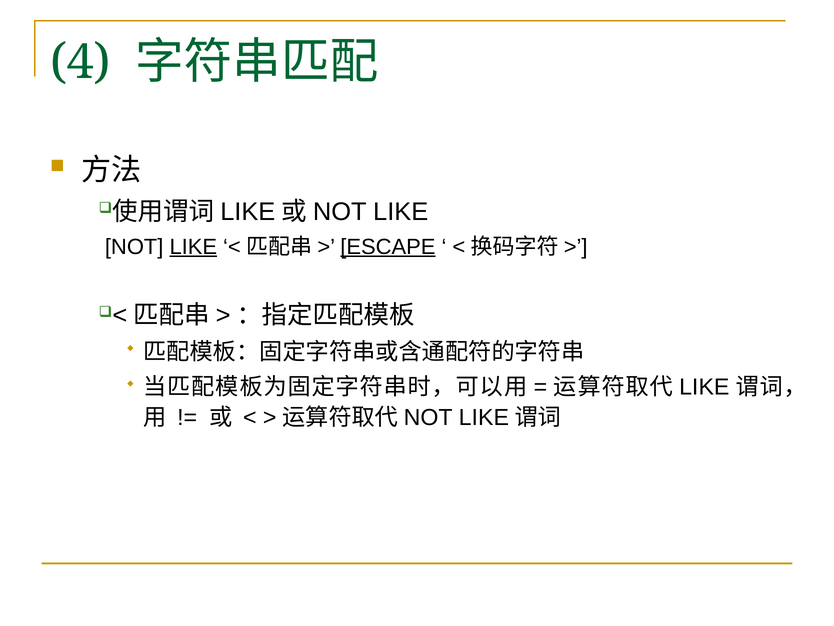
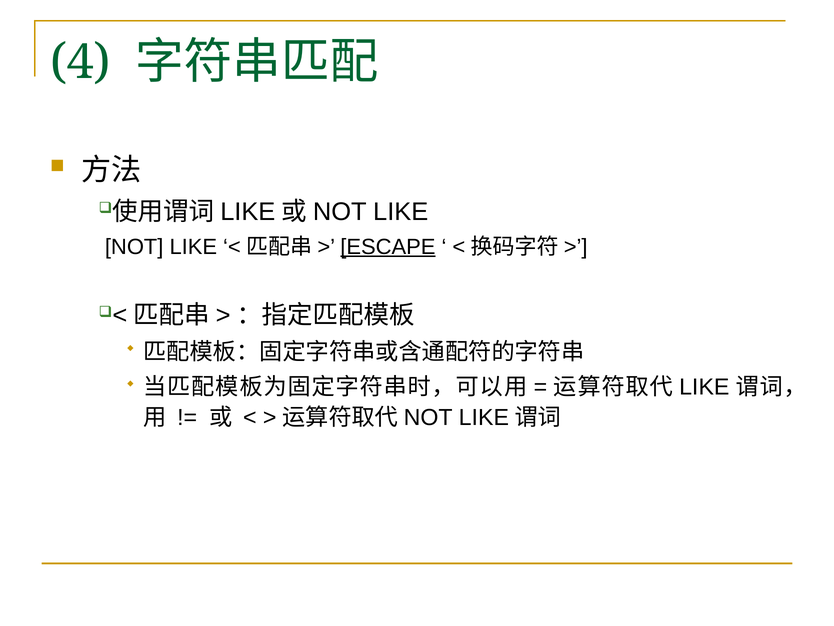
LIKE at (193, 247) underline: present -> none
